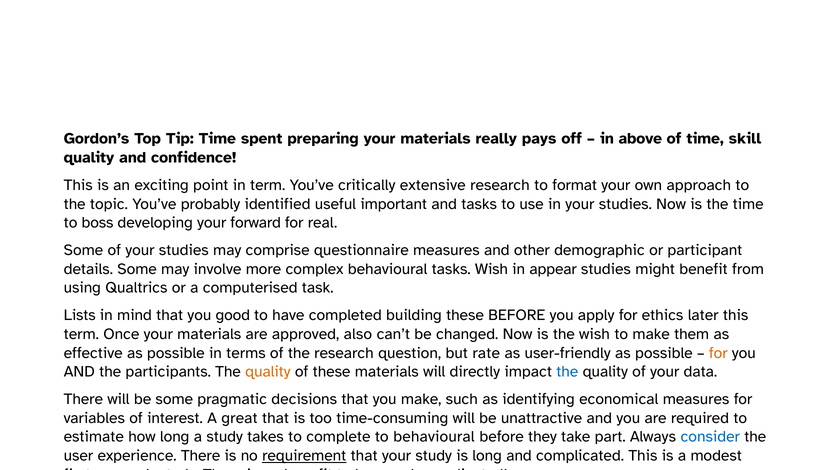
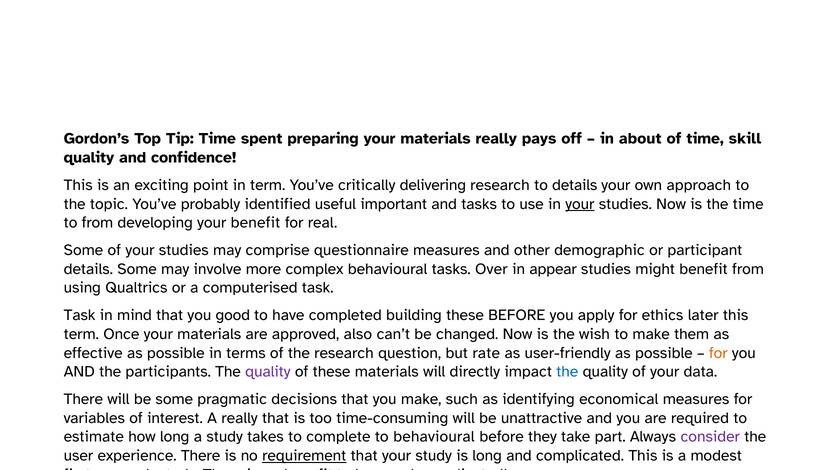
in above: above -> about
critically extensive: extensive -> delivering
to format: format -> details
your at (580, 204) underline: none -> present
to boss: boss -> from
your forward: forward -> benefit
tasks Wish: Wish -> Over
Lists at (80, 315): Lists -> Task
quality at (268, 372) colour: orange -> purple
interest A great: great -> really
consider at (710, 437) colour: blue -> purple
